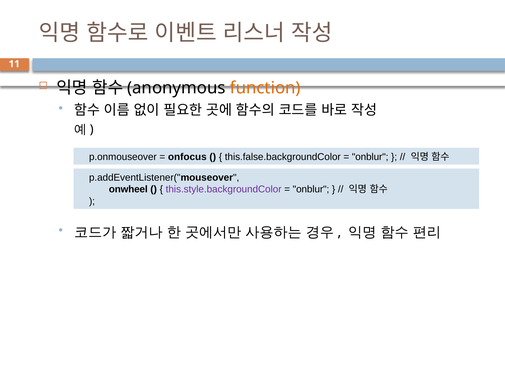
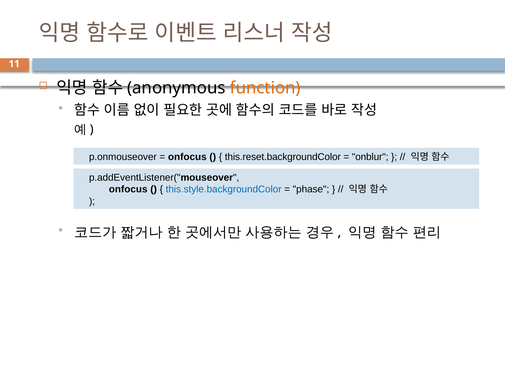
this.false.backgroundColor: this.false.backgroundColor -> this.reset.backgroundColor
onwheel at (128, 189): onwheel -> onfocus
this.style.backgroundColor colour: purple -> blue
onblur at (311, 189): onblur -> phase
